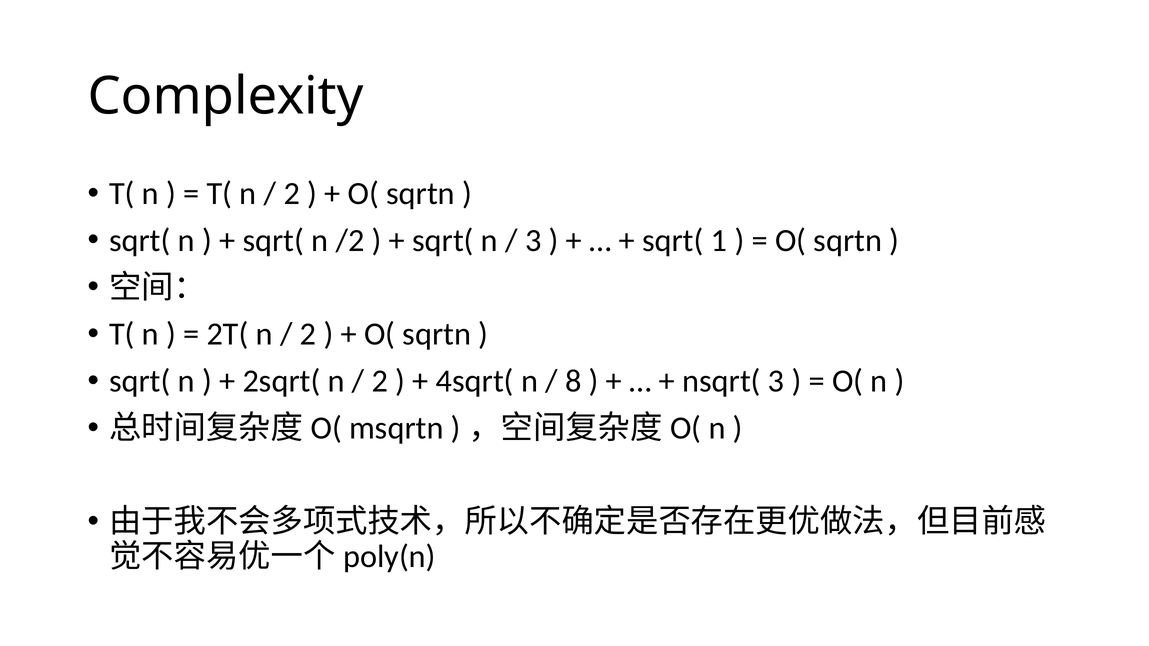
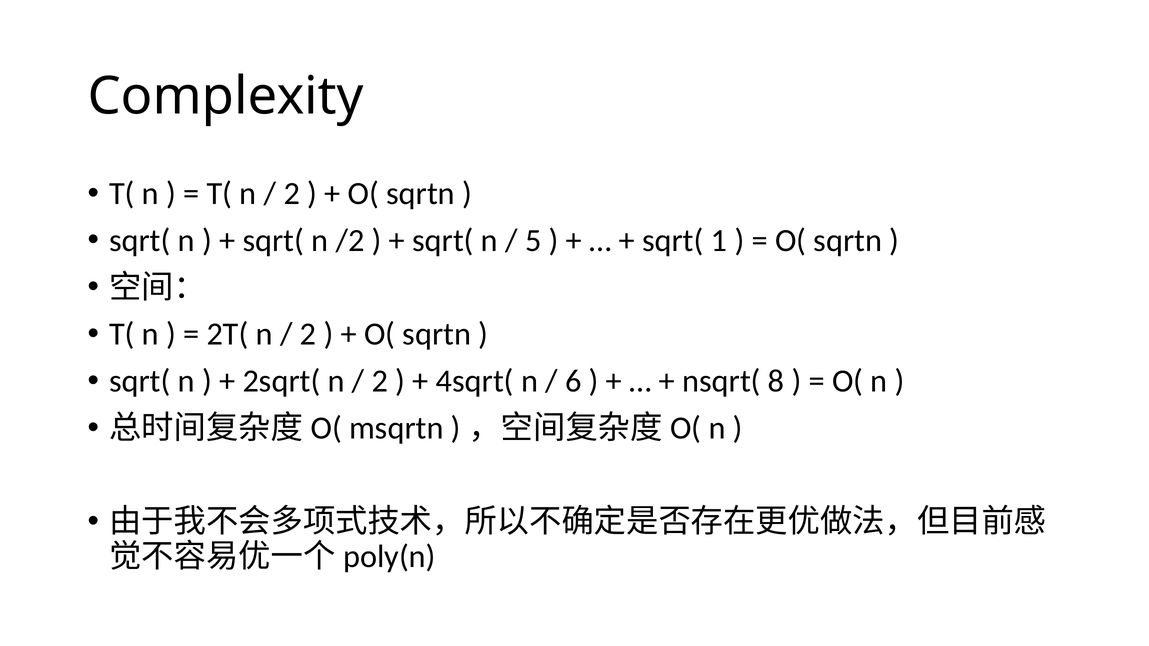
3 at (533, 241): 3 -> 5
8: 8 -> 6
nsqrt( 3: 3 -> 8
